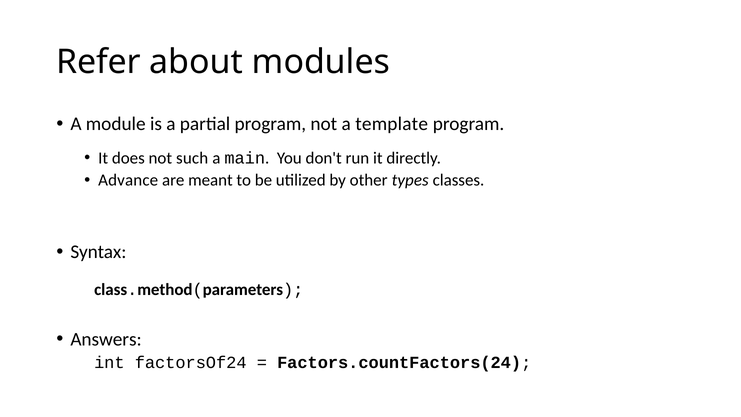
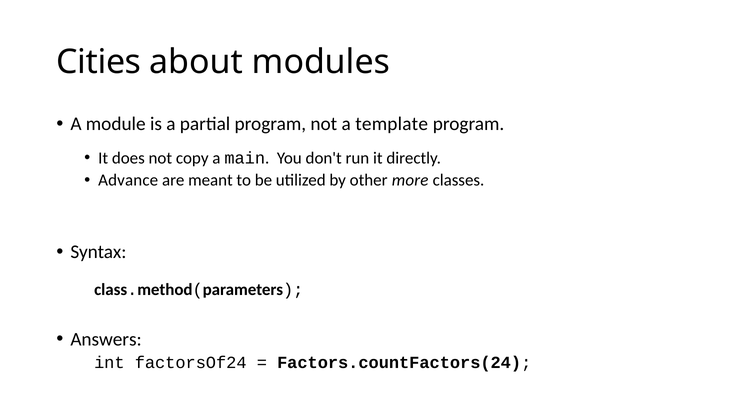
Refer: Refer -> Cities
such: such -> copy
types: types -> more
